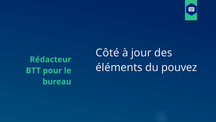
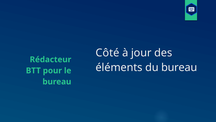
du pouvez: pouvez -> bureau
